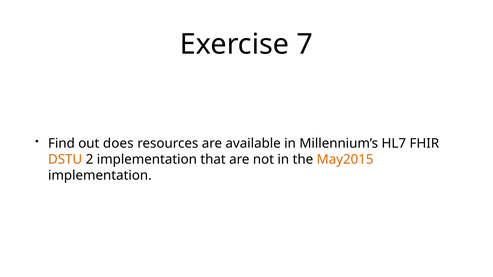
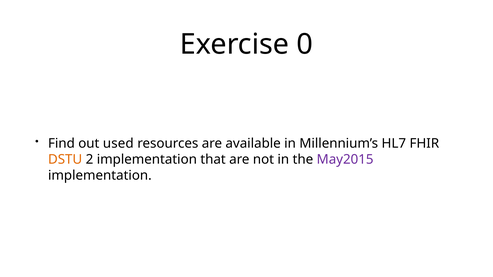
7: 7 -> 0
does: does -> used
May2015 colour: orange -> purple
